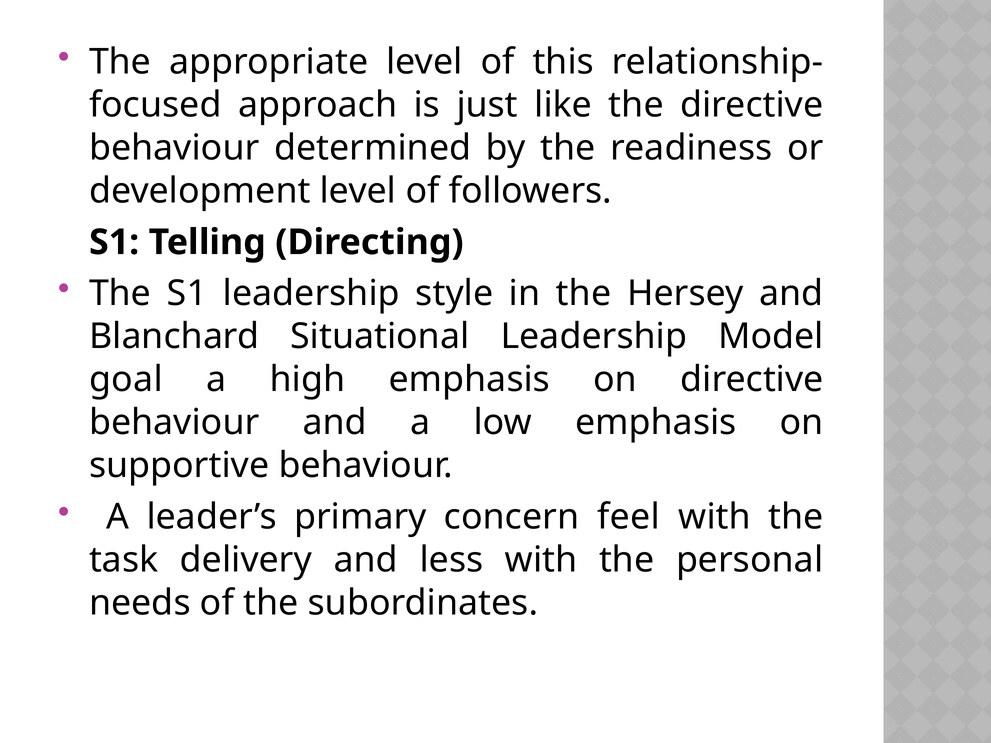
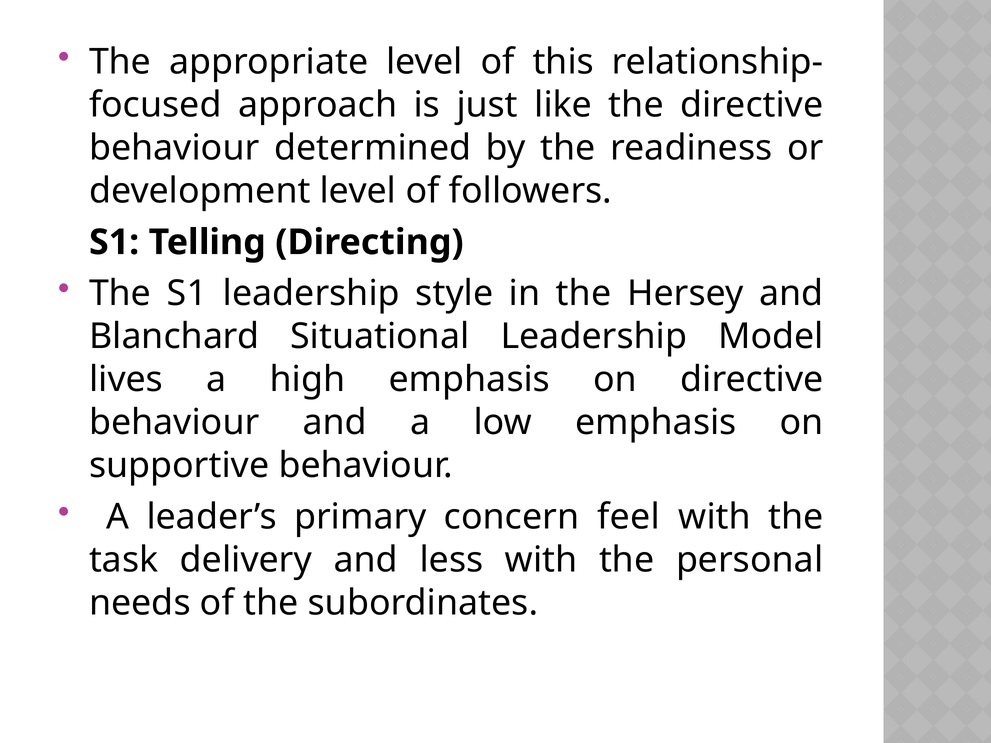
goal: goal -> lives
